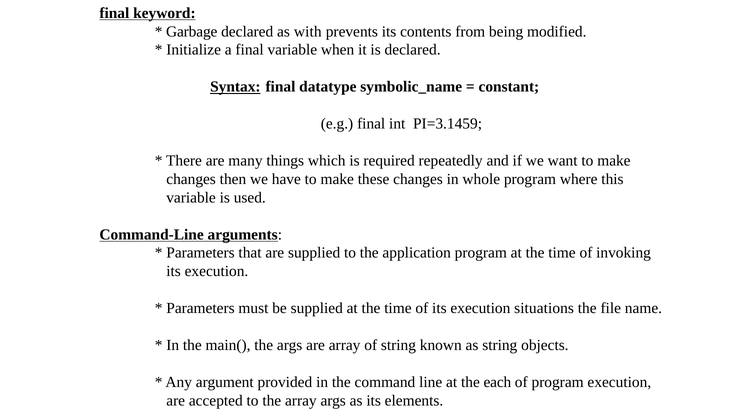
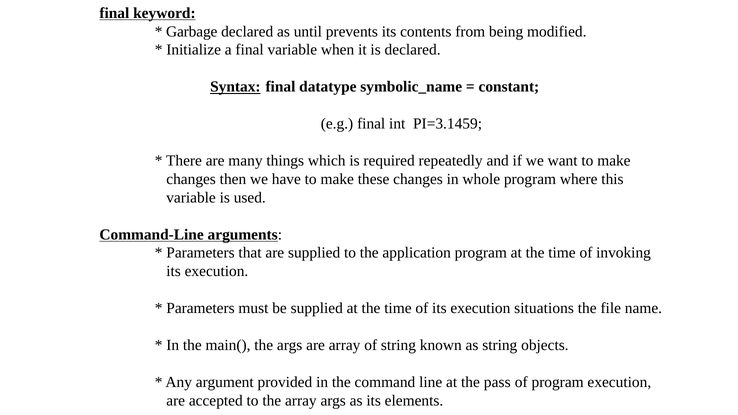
with: with -> until
each: each -> pass
